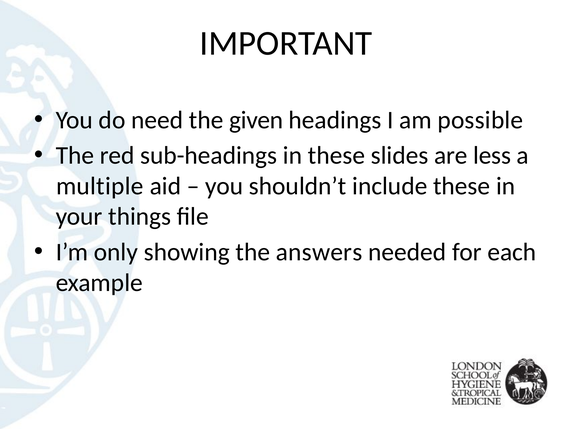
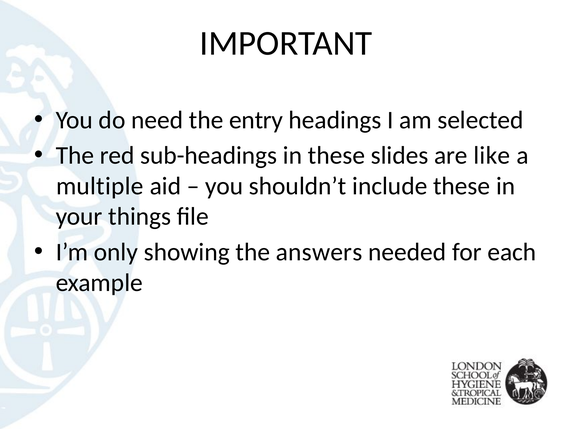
given: given -> entry
possible: possible -> selected
less: less -> like
